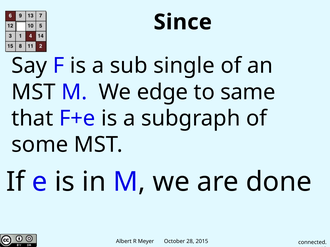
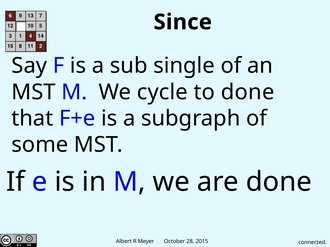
edge: edge -> cycle
to same: same -> done
